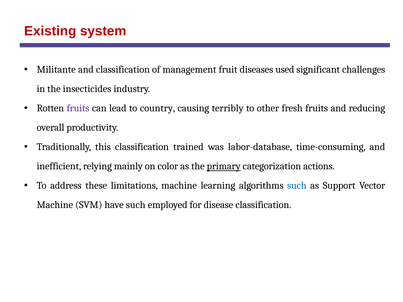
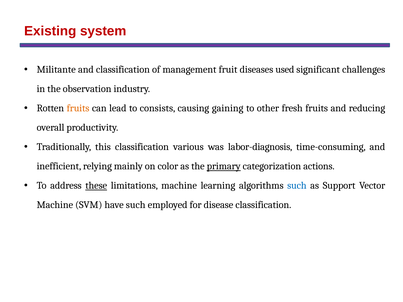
insecticides: insecticides -> observation
fruits at (78, 108) colour: purple -> orange
country: country -> consists
terribly: terribly -> gaining
trained: trained -> various
labor-database: labor-database -> labor-diagnosis
these underline: none -> present
